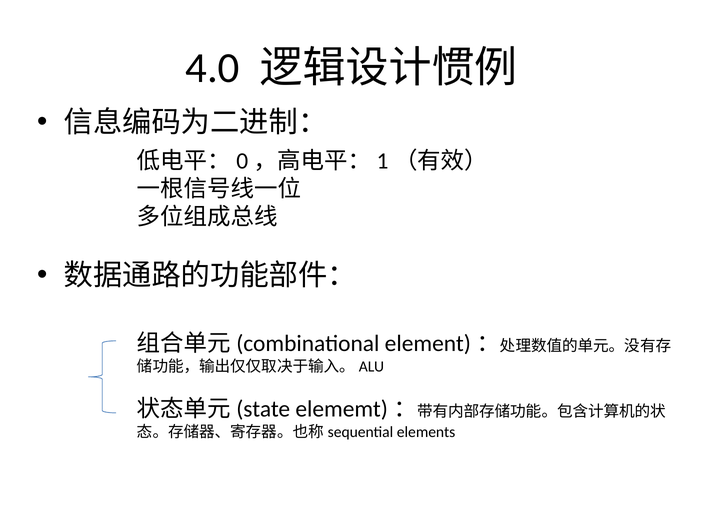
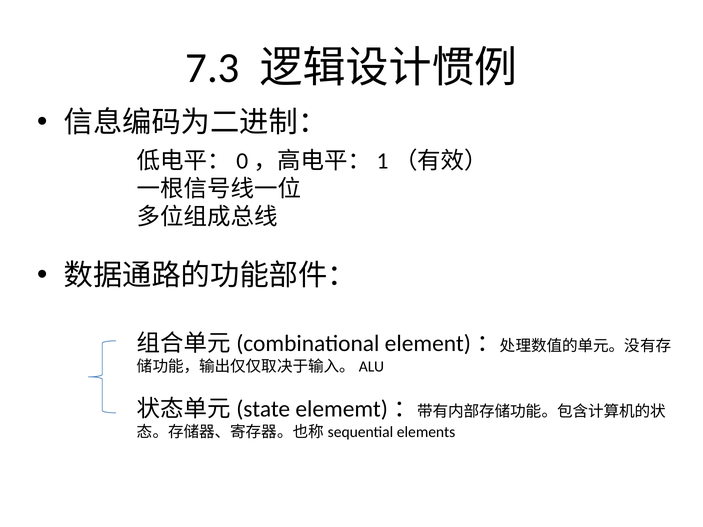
4.0: 4.0 -> 7.3
